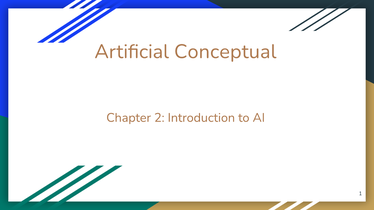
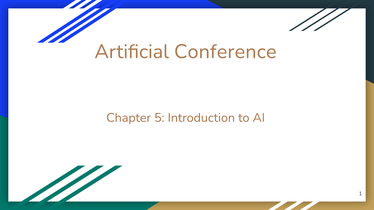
Conceptual: Conceptual -> Conference
2: 2 -> 5
